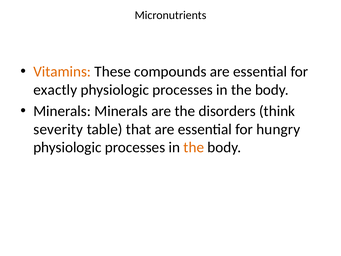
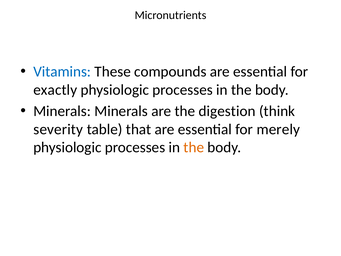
Vitamins colour: orange -> blue
disorders: disorders -> digestion
hungry: hungry -> merely
